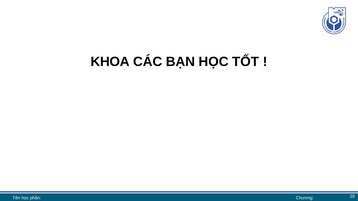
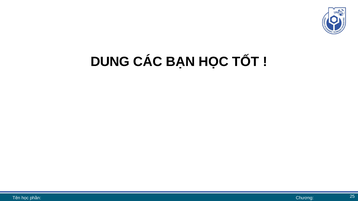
KHOA: KHOA -> DUNG
